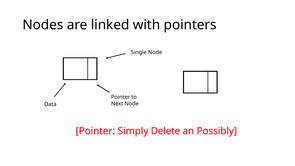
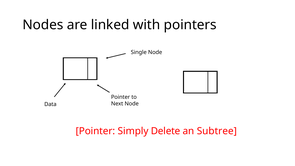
Possibly: Possibly -> Subtree
